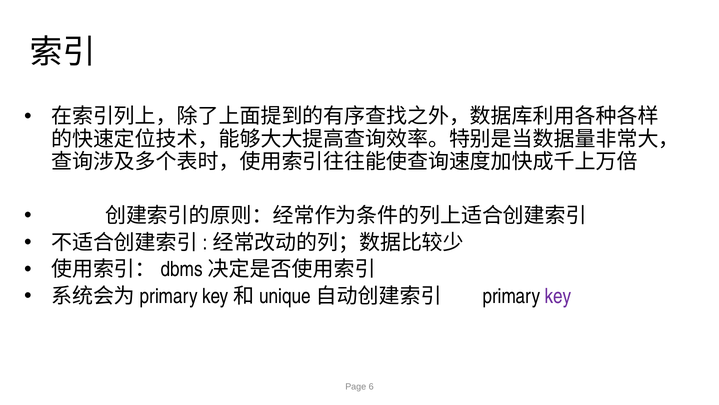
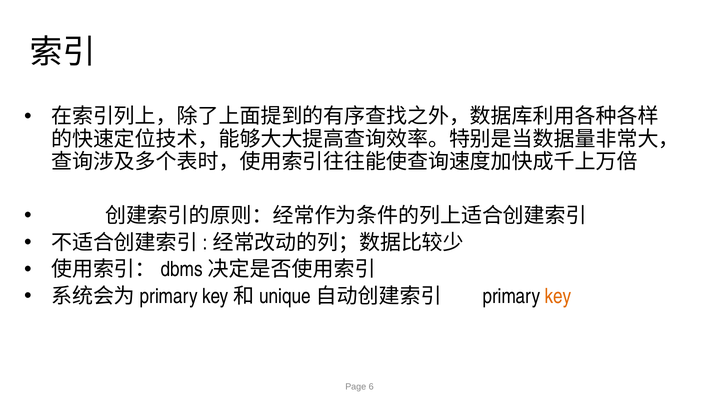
key colour: purple -> orange
